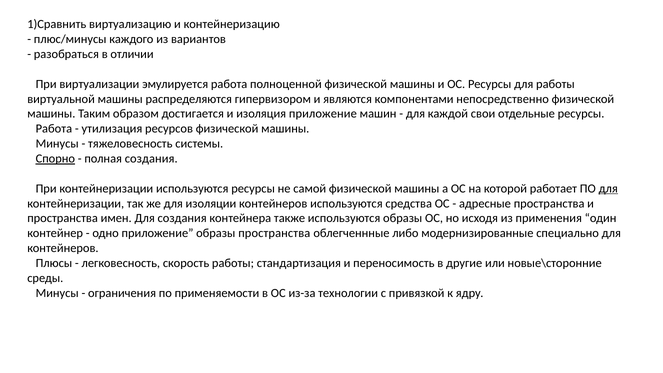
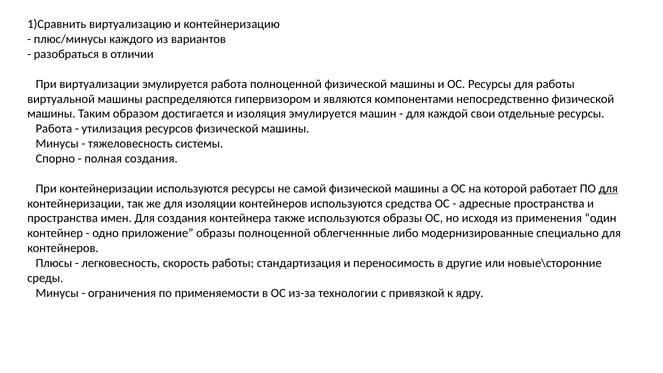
изоляция приложение: приложение -> эмулируется
Спорно underline: present -> none
образы пространства: пространства -> полноценной
